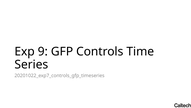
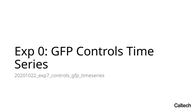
9: 9 -> 0
